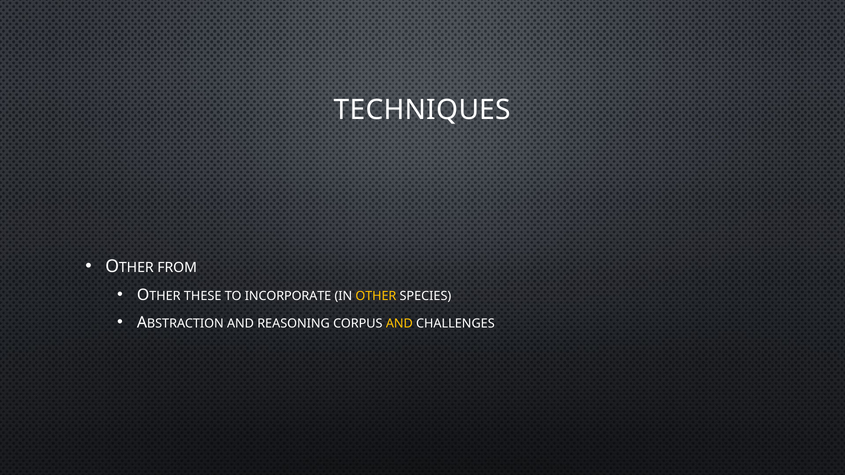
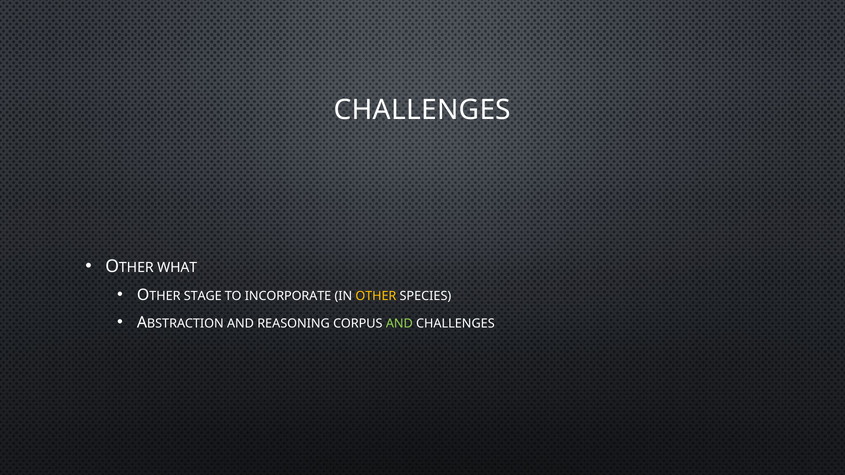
TECHNIQUES at (422, 110): TECHNIQUES -> CHALLENGES
FROM: FROM -> WHAT
THESE: THESE -> STAGE
AND at (399, 324) colour: yellow -> light green
